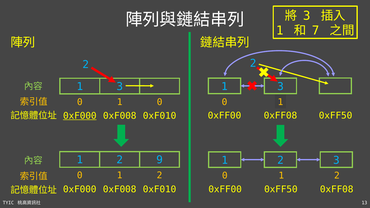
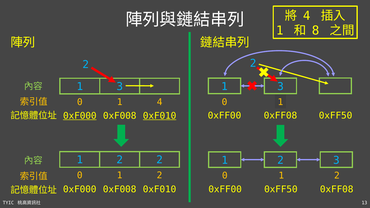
3 at (307, 16): 3 -> 4
7: 7 -> 8
0 1 0: 0 -> 4
0xF010 at (160, 116) underline: none -> present
1 2 9: 9 -> 2
